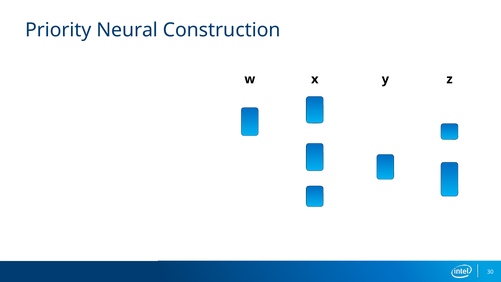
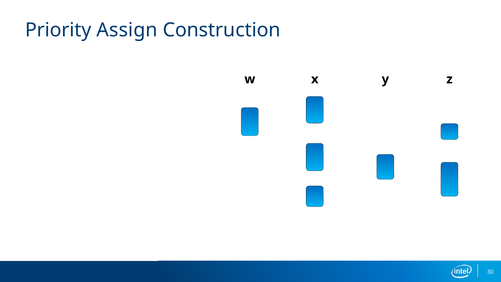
Neural: Neural -> Assign
